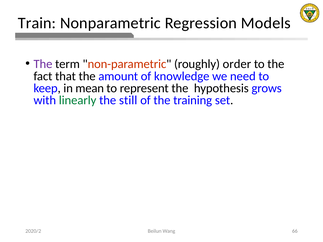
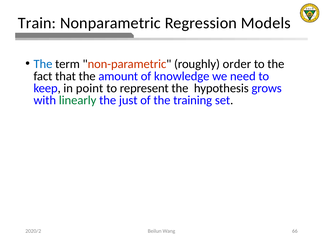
The at (43, 64) colour: purple -> blue
mean: mean -> point
still: still -> just
